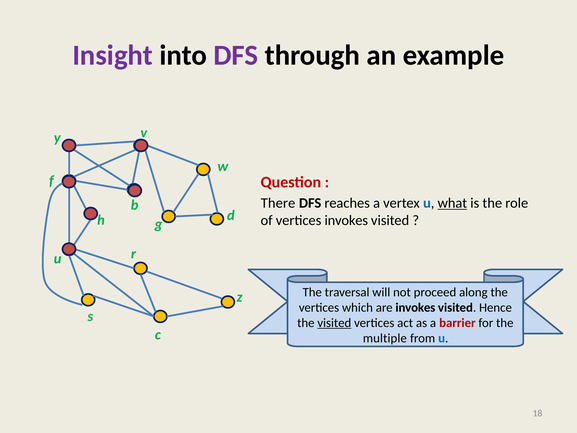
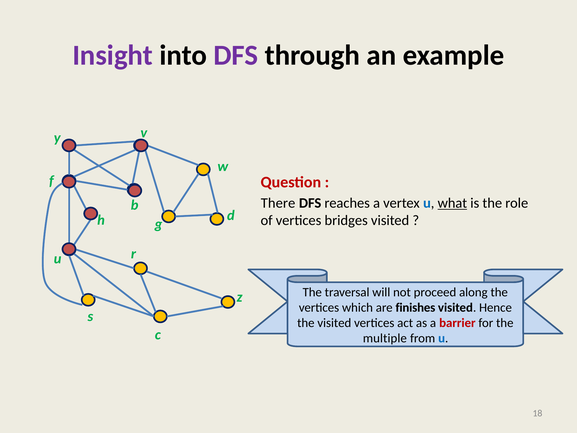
vertices invokes: invokes -> bridges
are invokes: invokes -> finishes
visited at (334, 323) underline: present -> none
